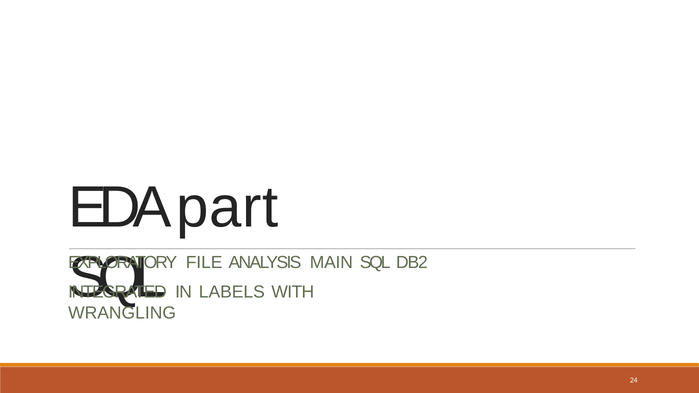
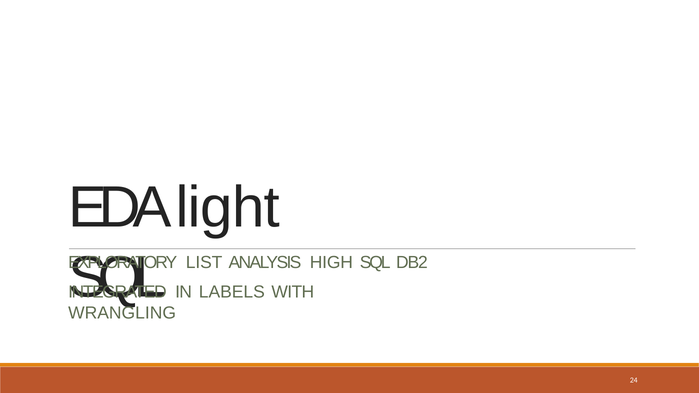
part: part -> light
FILE: FILE -> LIST
MAIN: MAIN -> HIGH
